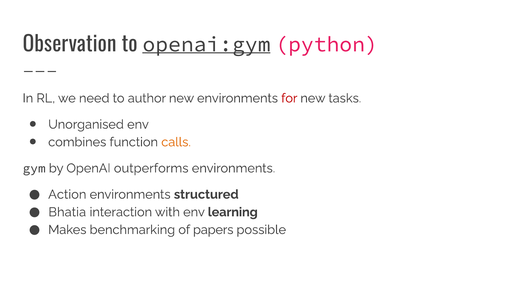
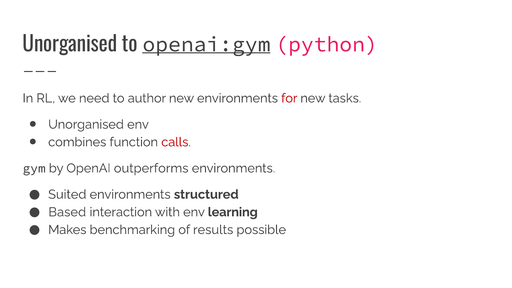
Observation at (70, 44): Observation -> Unorganised
calls colour: orange -> red
Action: Action -> Suited
Bhatia: Bhatia -> Based
papers: papers -> results
